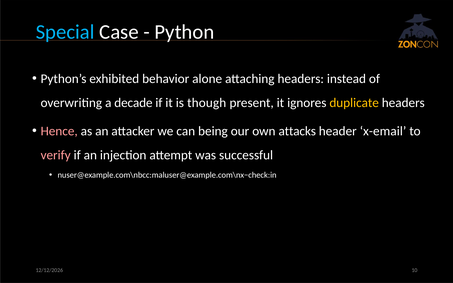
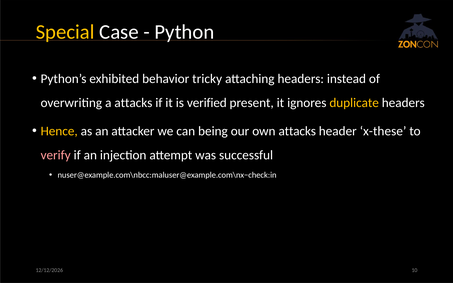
Special colour: light blue -> yellow
alone: alone -> tricky
a decade: decade -> attacks
though: though -> verified
Hence colour: pink -> yellow
x-email: x-email -> x-these
